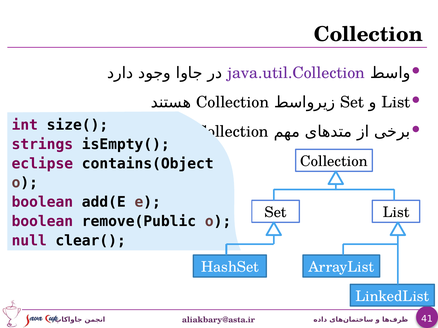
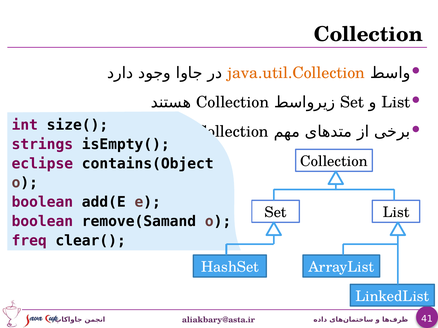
java.util.Collection colour: purple -> orange
remove(Public: remove(Public -> remove(Samand
null: null -> freq
